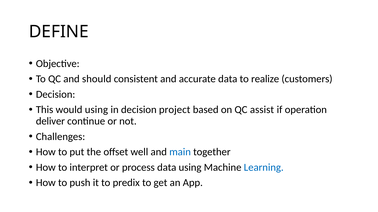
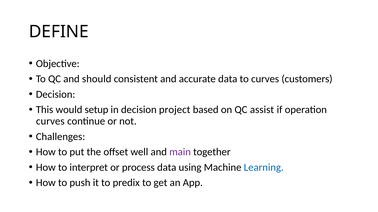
to realize: realize -> curves
would using: using -> setup
deliver at (50, 122): deliver -> curves
main colour: blue -> purple
